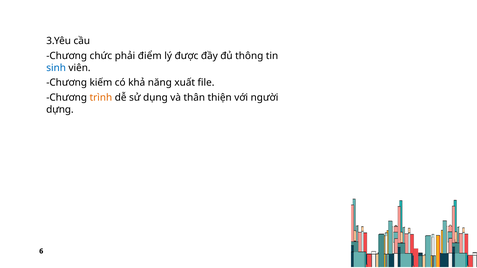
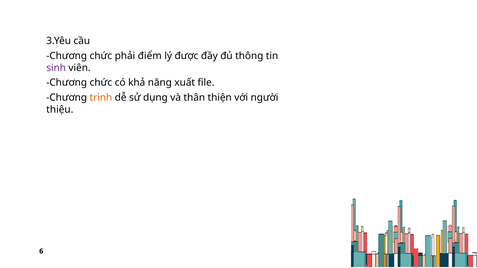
sinh colour: blue -> purple
kiếm at (101, 83): kiếm -> chức
dựng: dựng -> thiệu
